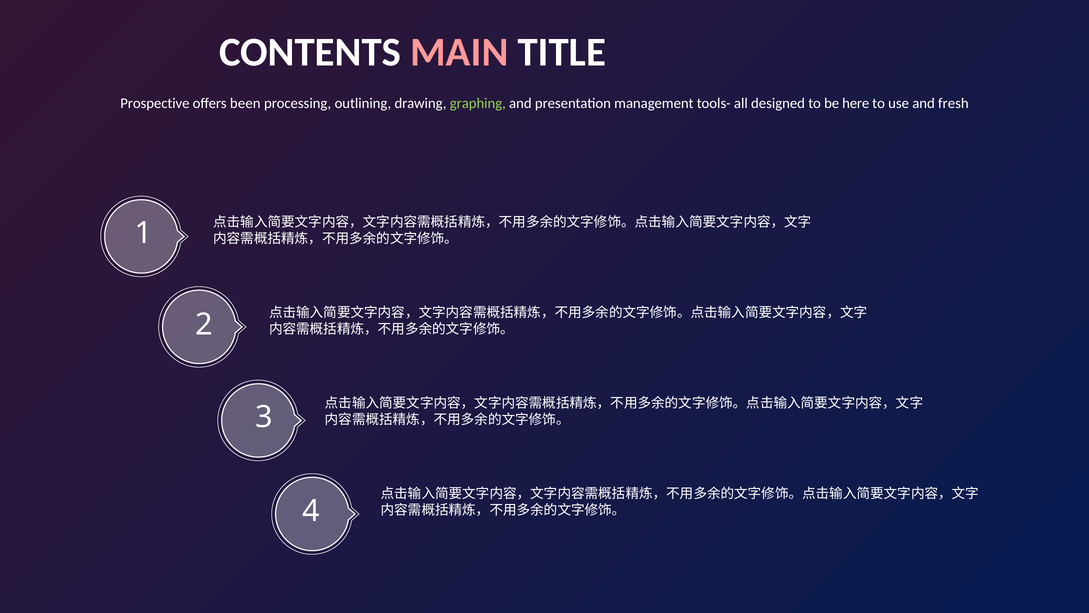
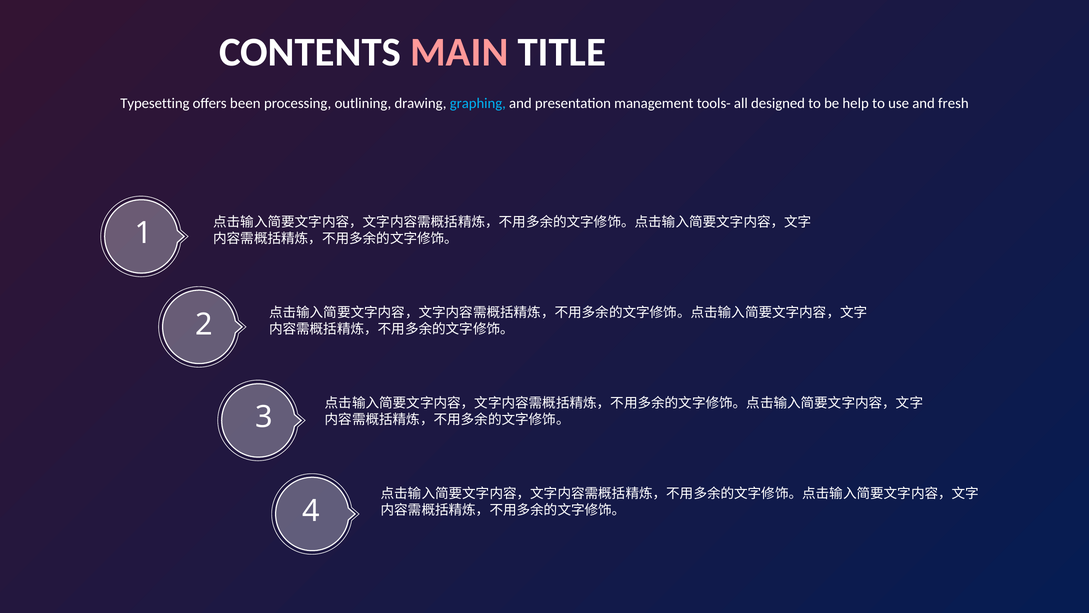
Prospective: Prospective -> Typesetting
graphing colour: light green -> light blue
here: here -> help
